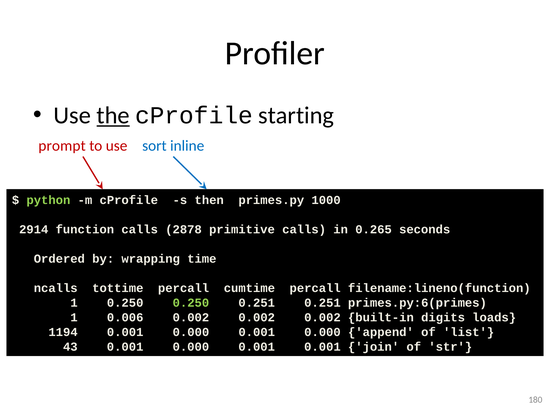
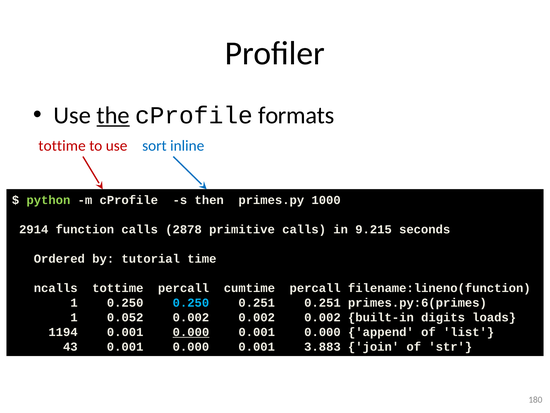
starting: starting -> formats
prompt at (62, 146): prompt -> tottime
0.265: 0.265 -> 9.215
wrapping: wrapping -> tutorial
0.250 at (191, 302) colour: light green -> light blue
0.006: 0.006 -> 0.052
0.000 at (191, 332) underline: none -> present
0.001 0.001: 0.001 -> 3.883
